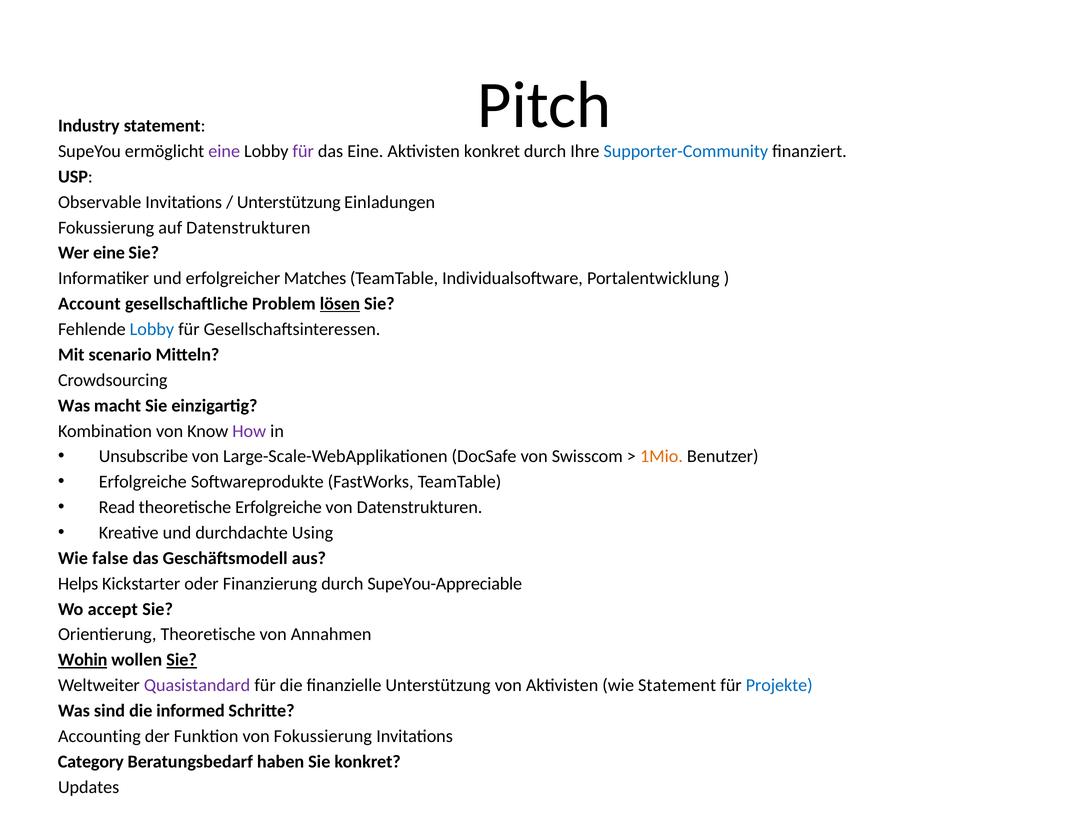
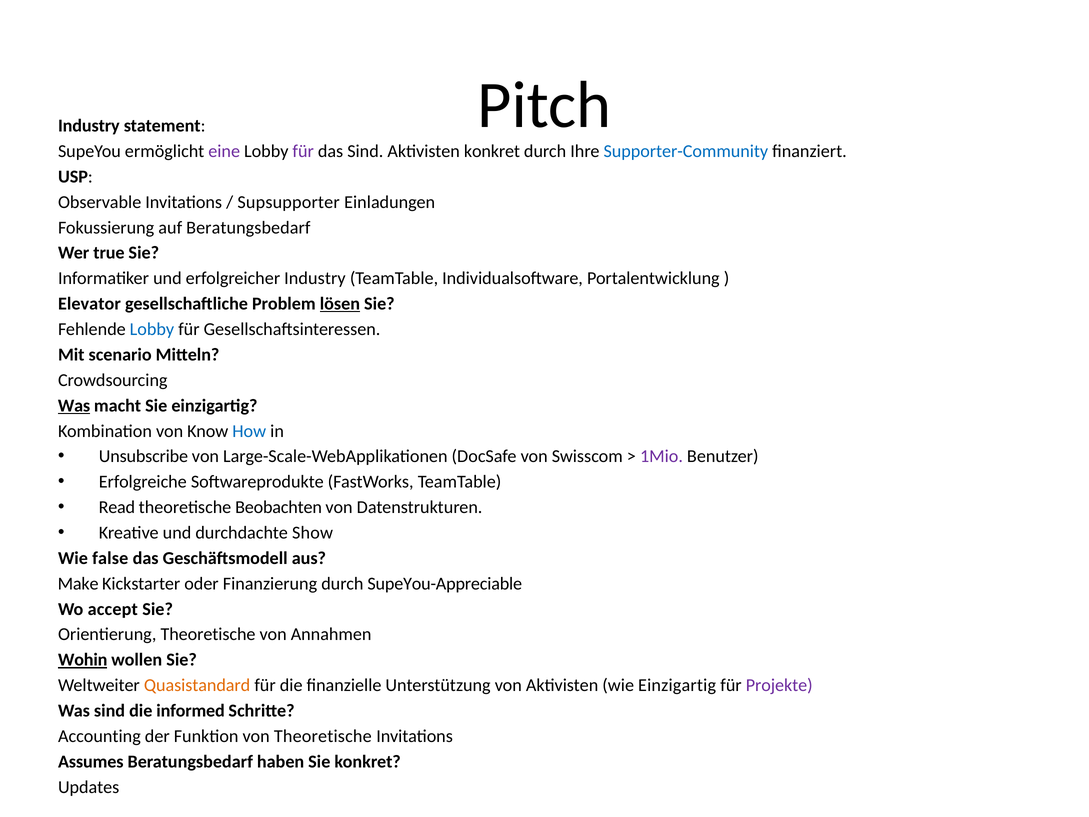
das Eine: Eine -> Sind
Unterstützung at (289, 202): Unterstützung -> Supsupporter
auf Datenstrukturen: Datenstrukturen -> Beratungsbedarf
Wer eine: eine -> true
erfolgreicher Matches: Matches -> Industry
Account: Account -> Elevator
Was at (74, 405) underline: none -> present
How colour: purple -> blue
1Mio colour: orange -> purple
theoretische Erfolgreiche: Erfolgreiche -> Beobachten
Using: Using -> Show
Helps: Helps -> Make
Sie at (182, 660) underline: present -> none
Quasistandard colour: purple -> orange
wie Statement: Statement -> Einzigartig
Projekte colour: blue -> purple
von Fokussierung: Fokussierung -> Theoretische
Category: Category -> Assumes
